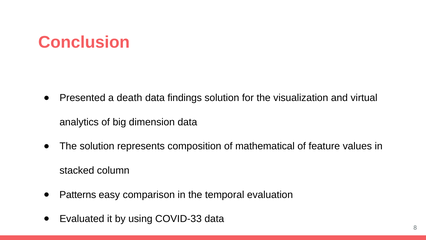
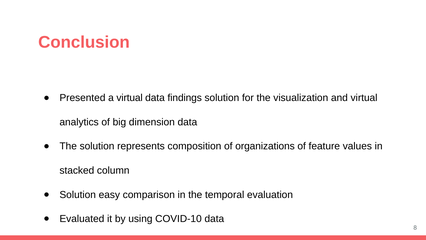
a death: death -> virtual
mathematical: mathematical -> organizations
Patterns at (78, 194): Patterns -> Solution
COVID-33: COVID-33 -> COVID-10
